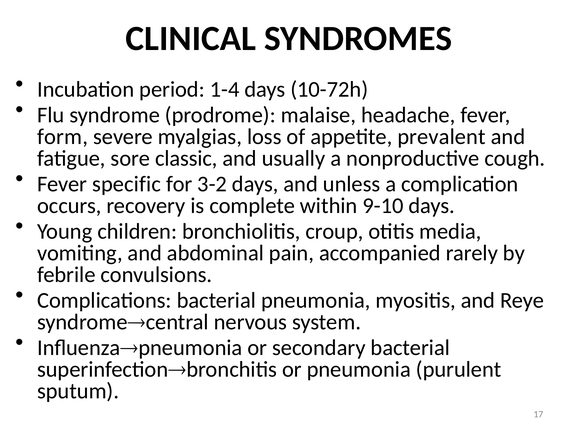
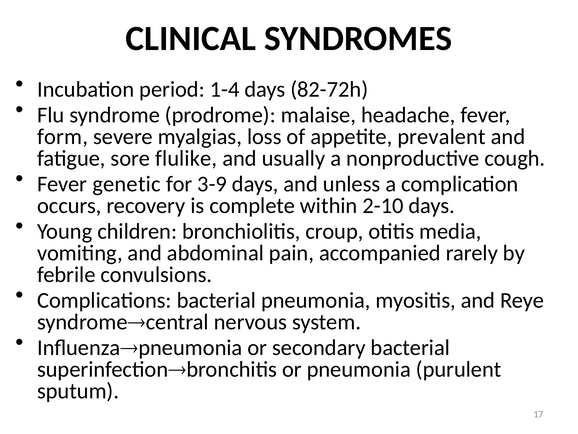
10-72h: 10-72h -> 82-72h
classic: classic -> flulike
specific: specific -> genetic
3-2: 3-2 -> 3-9
9-10: 9-10 -> 2-10
